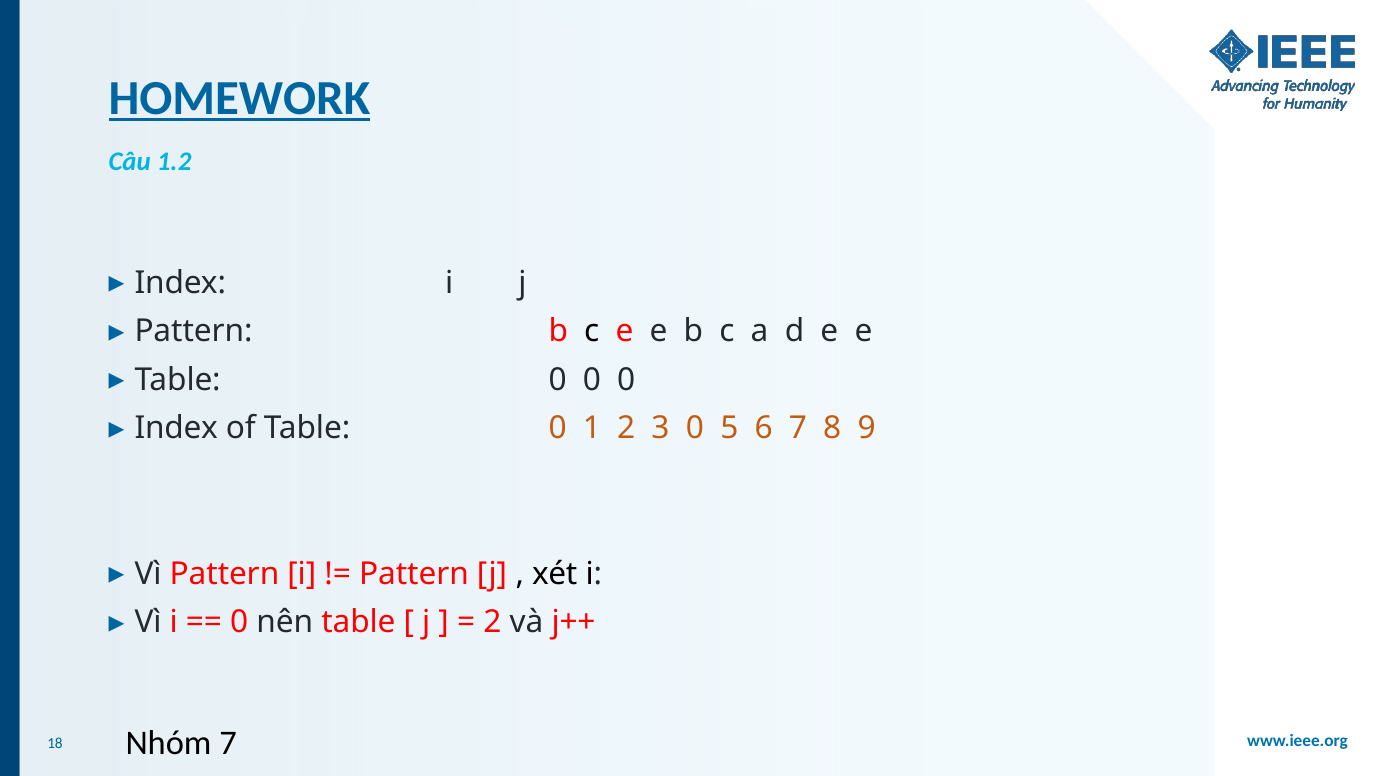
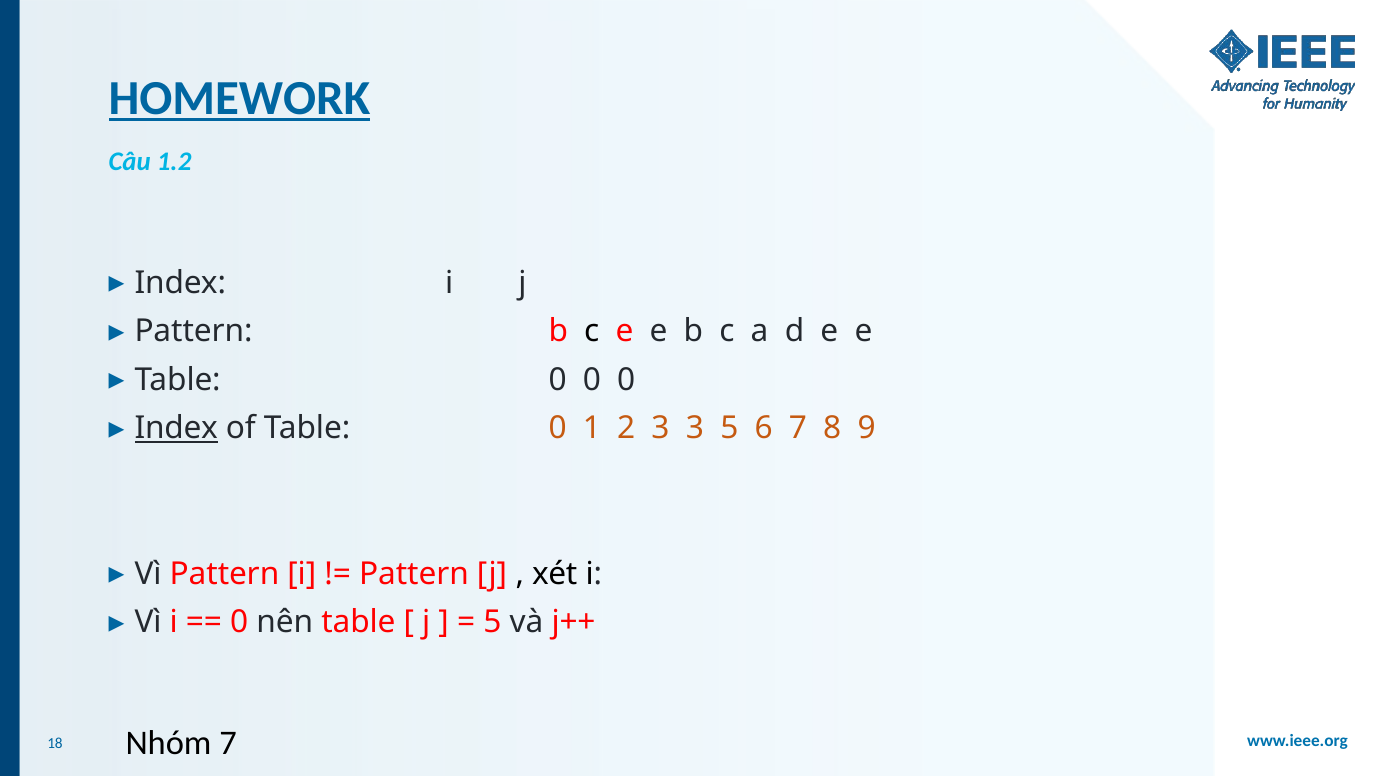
Index at (176, 428) underline: none -> present
3 0: 0 -> 3
2 at (492, 622): 2 -> 5
